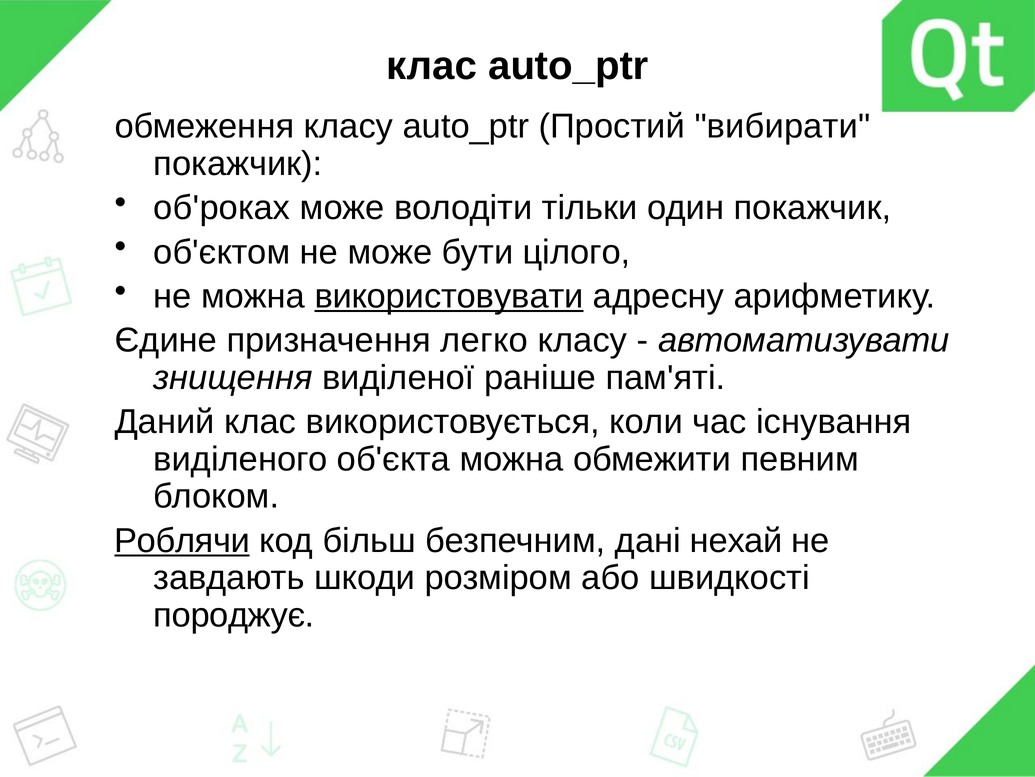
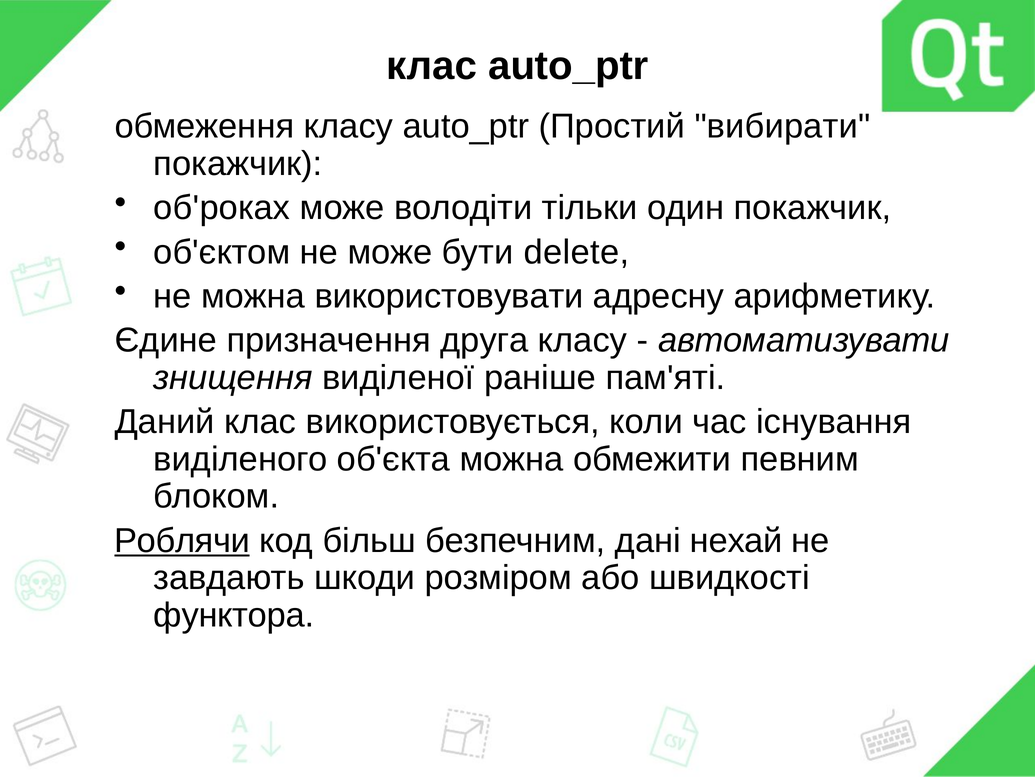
цілого: цілого -> delete
використовувати underline: present -> none
легко: легко -> друга
породжує: породжує -> функтора
